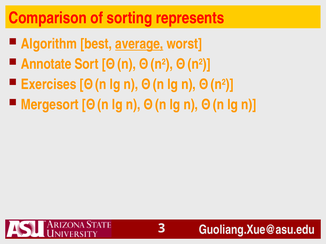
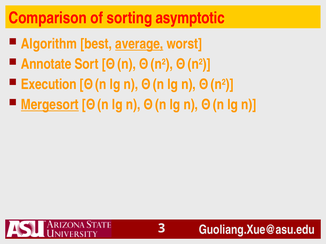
represents: represents -> asymptotic
Exercises: Exercises -> Execution
Mergesort underline: none -> present
